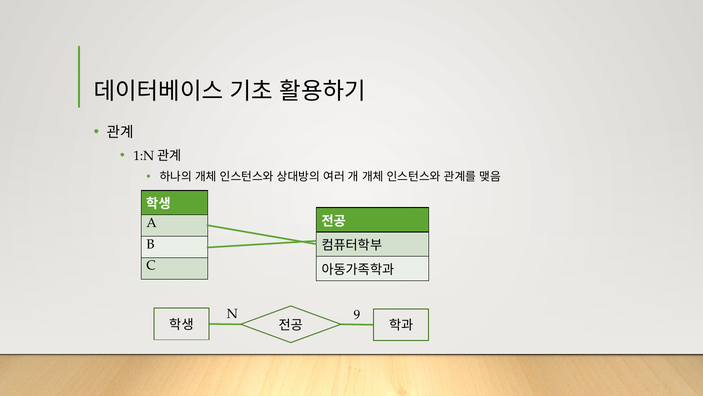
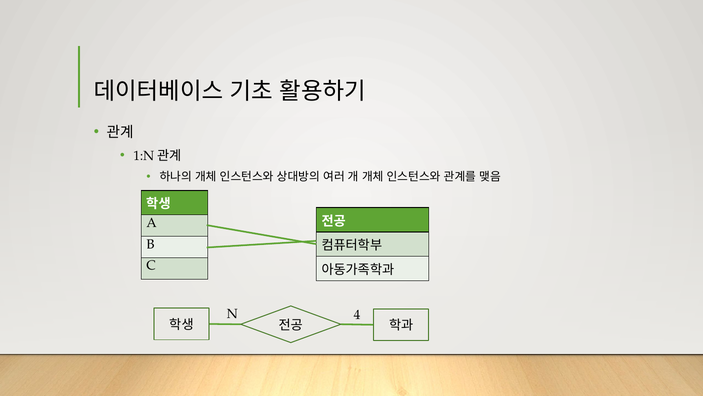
9: 9 -> 4
